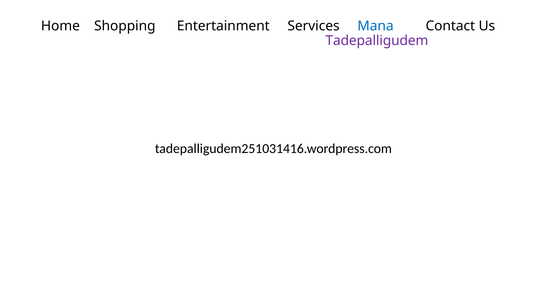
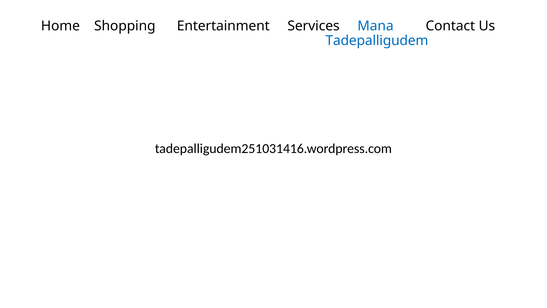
Tadepalligudem colour: purple -> blue
